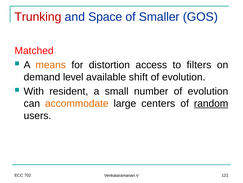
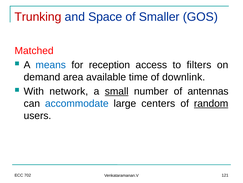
means colour: orange -> blue
distortion: distortion -> reception
level: level -> area
shift: shift -> time
evolution at (184, 77): evolution -> downlink
resident: resident -> network
small underline: none -> present
number of evolution: evolution -> antennas
accommodate colour: orange -> blue
